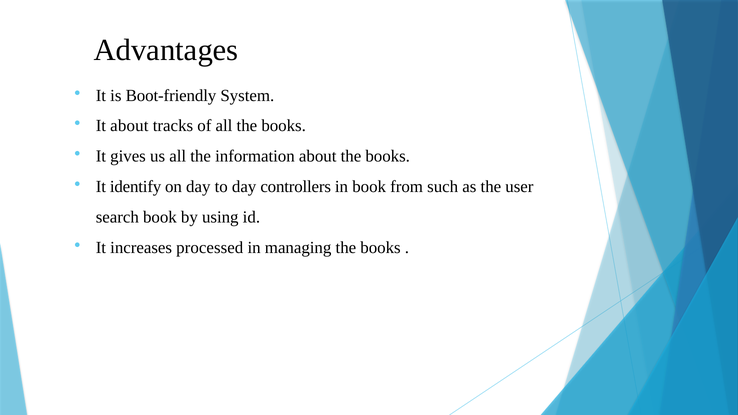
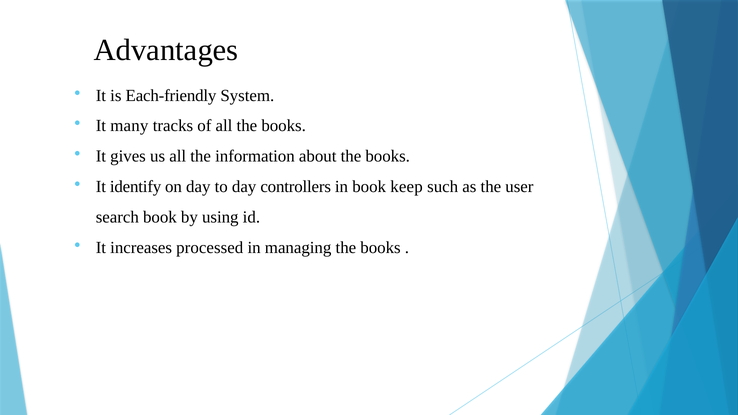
Boot-friendly: Boot-friendly -> Each-friendly
It about: about -> many
from: from -> keep
